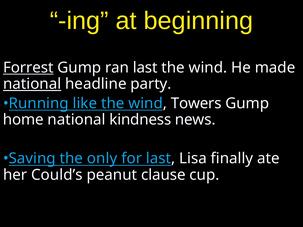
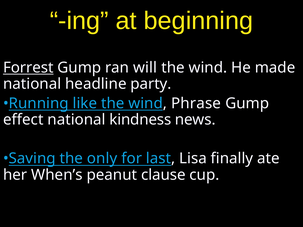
ran last: last -> will
national at (32, 84) underline: present -> none
Towers: Towers -> Phrase
home: home -> effect
Could’s: Could’s -> When’s
